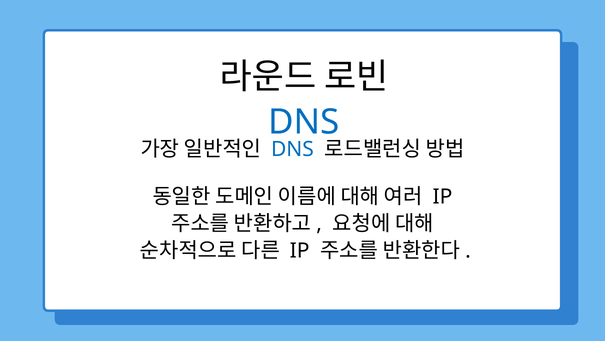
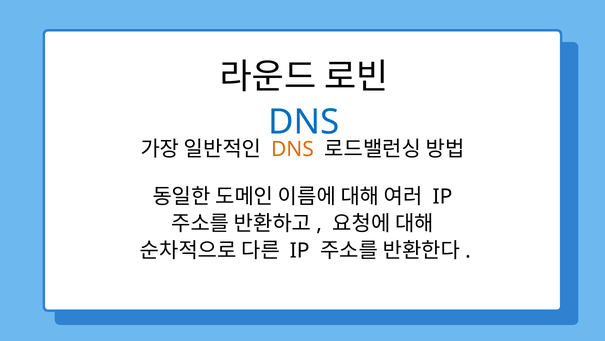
DNS at (292, 149) colour: blue -> orange
